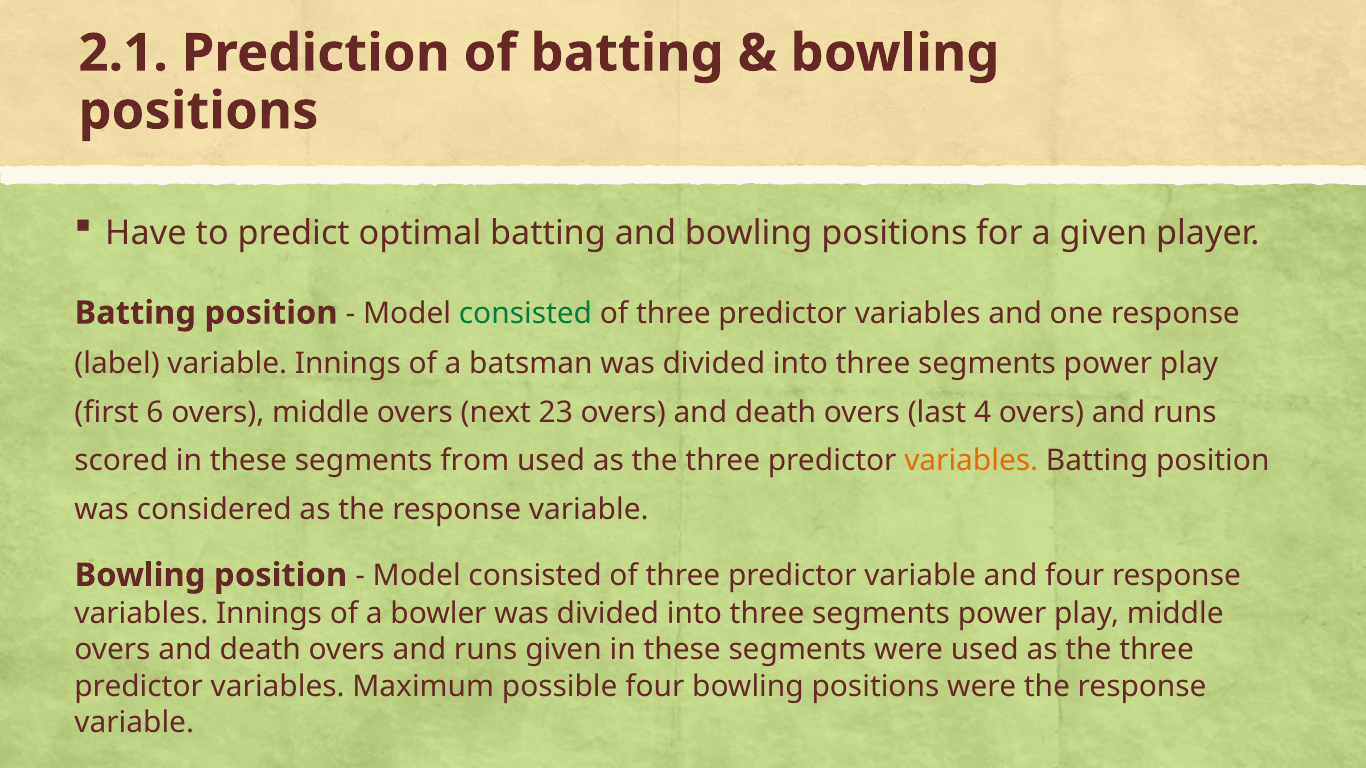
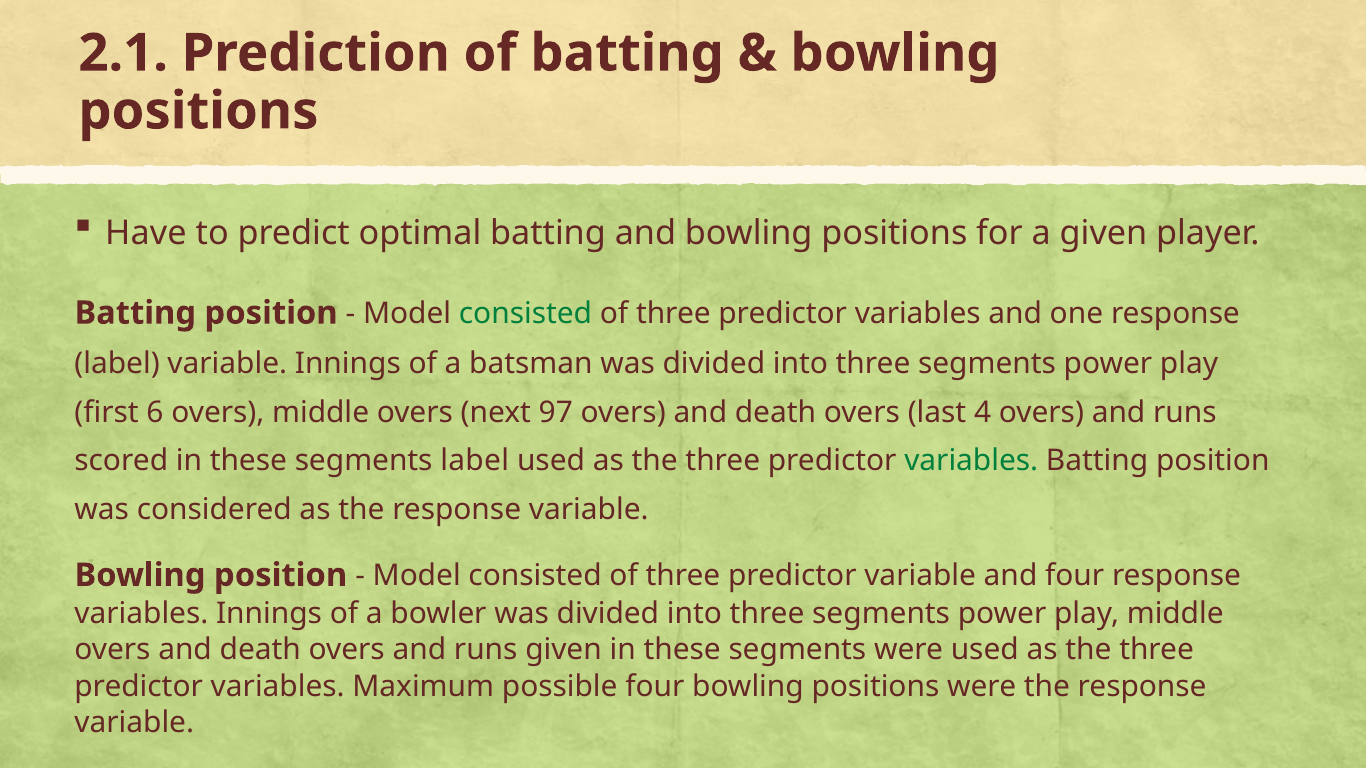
23: 23 -> 97
segments from: from -> label
variables at (971, 461) colour: orange -> green
